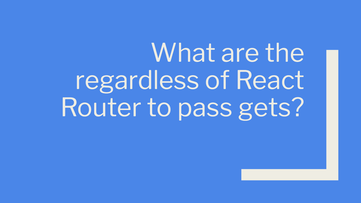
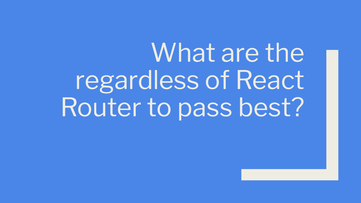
gets: gets -> best
